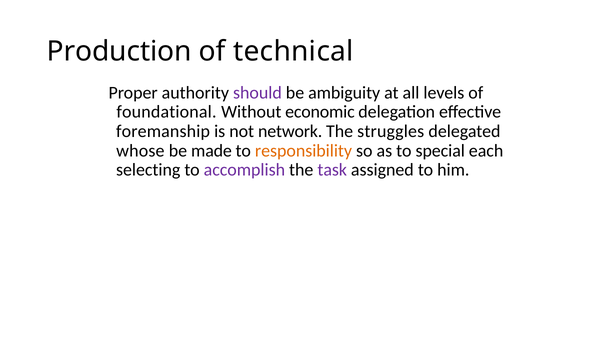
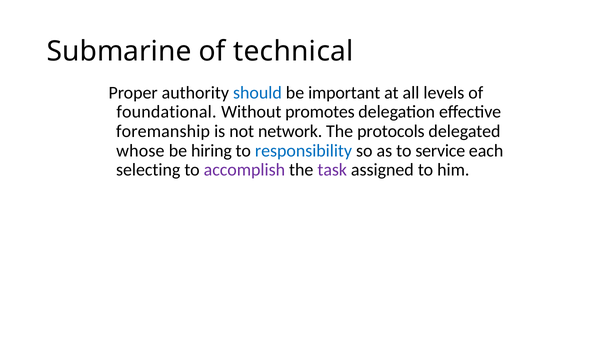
Production: Production -> Submarine
should colour: purple -> blue
ambiguity: ambiguity -> important
economic: economic -> promotes
struggles: struggles -> protocols
made: made -> hiring
responsibility colour: orange -> blue
special: special -> service
